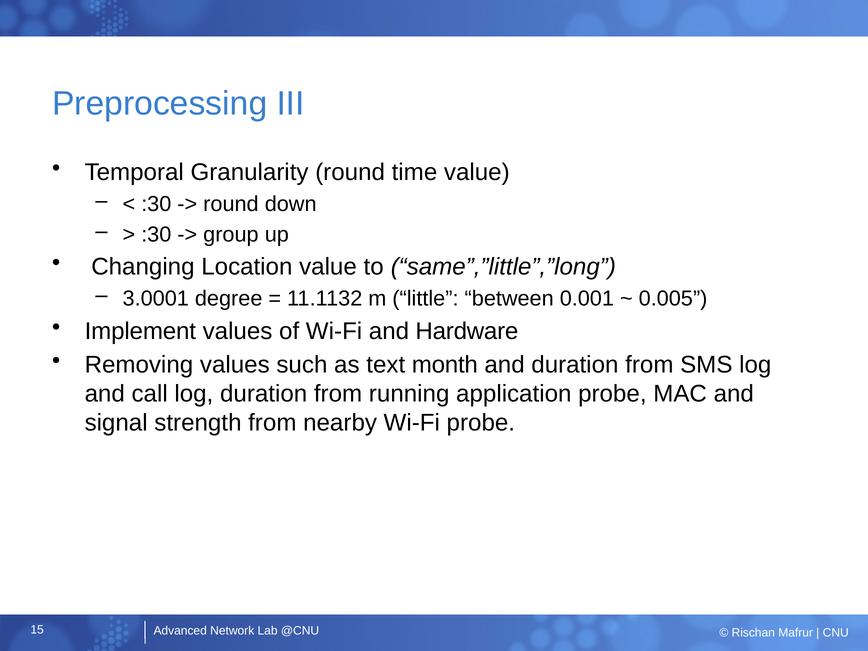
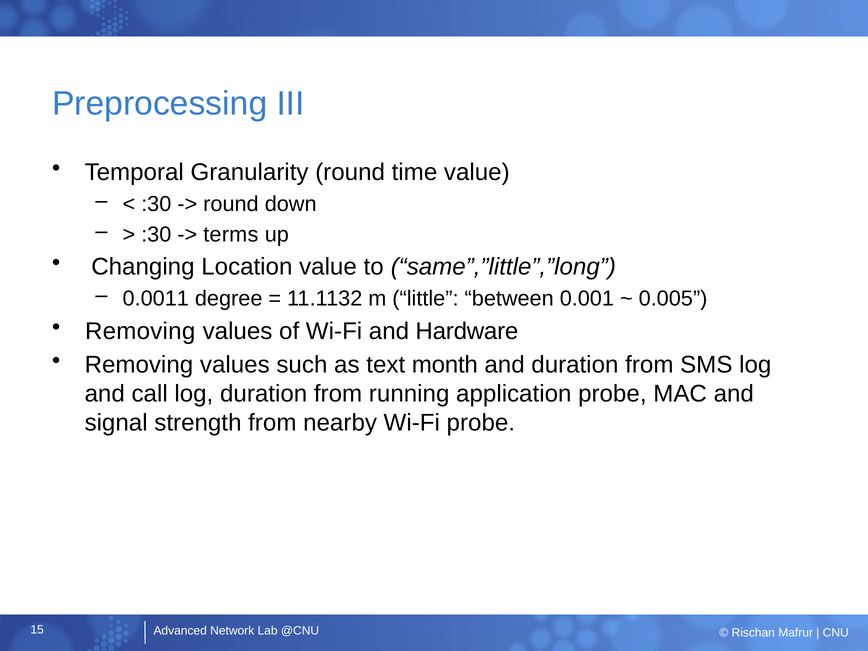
group: group -> terms
3.0001: 3.0001 -> 0.0011
Implement at (140, 331): Implement -> Removing
